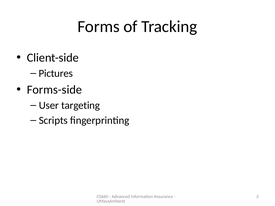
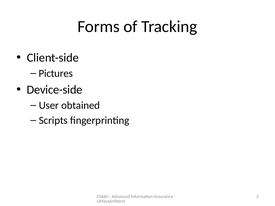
Forms-side: Forms-side -> Device-side
targeting: targeting -> obtained
